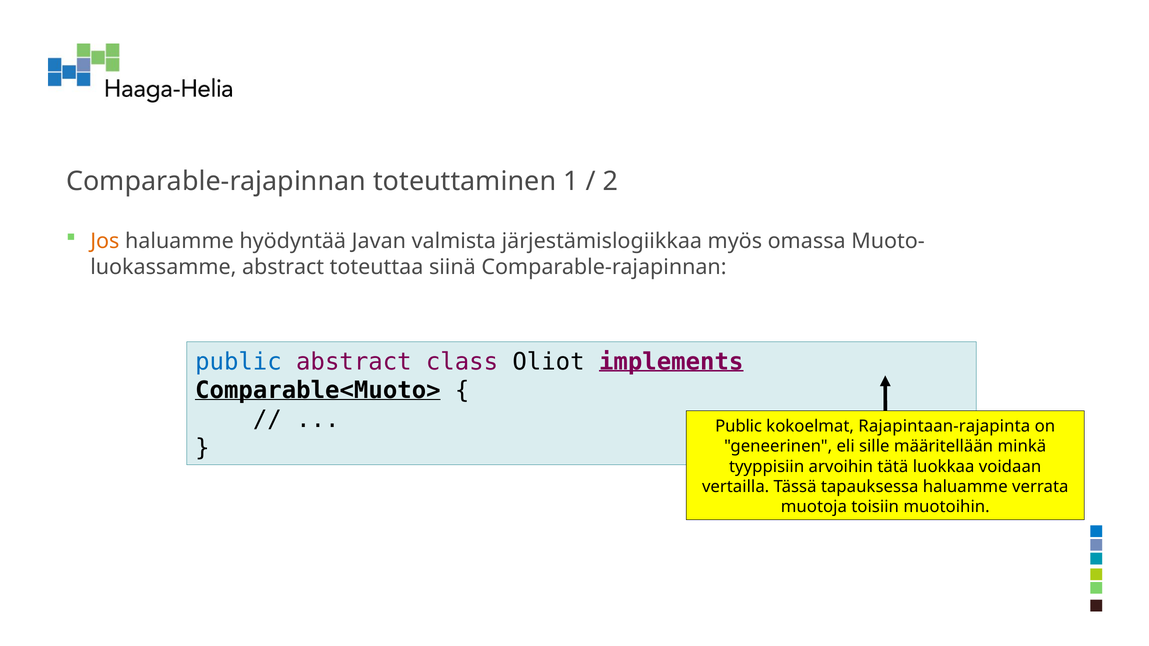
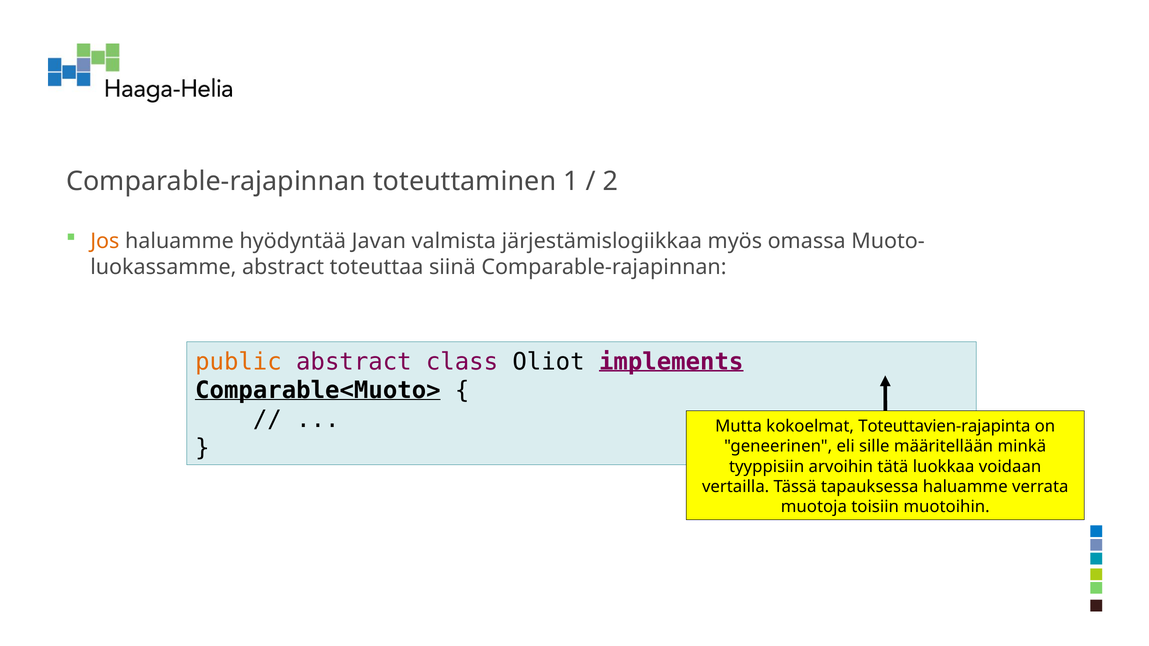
public at (238, 362) colour: blue -> orange
Public at (739, 426): Public -> Mutta
Rajapintaan-rajapinta: Rajapintaan-rajapinta -> Toteuttavien-rajapinta
